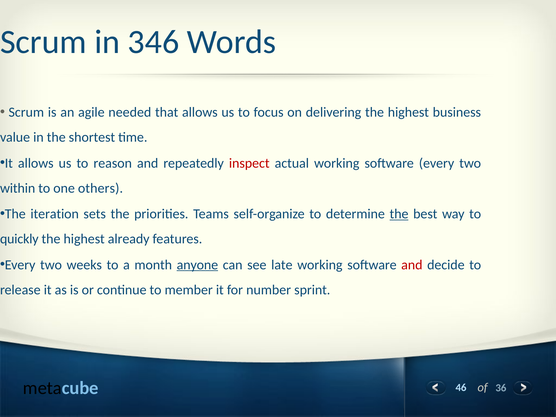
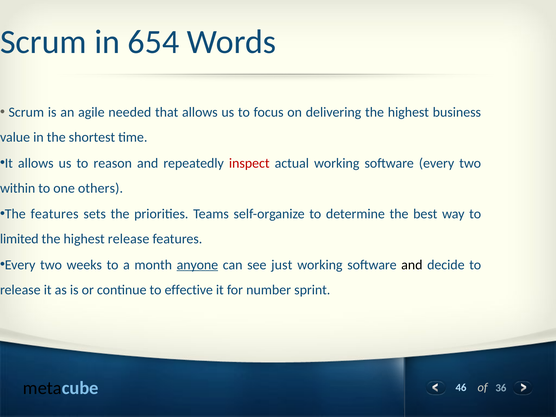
346: 346 -> 654
The iteration: iteration -> features
the at (399, 214) underline: present -> none
quickly: quickly -> limited
highest already: already -> release
late: late -> just
and at (412, 265) colour: red -> black
member: member -> effective
